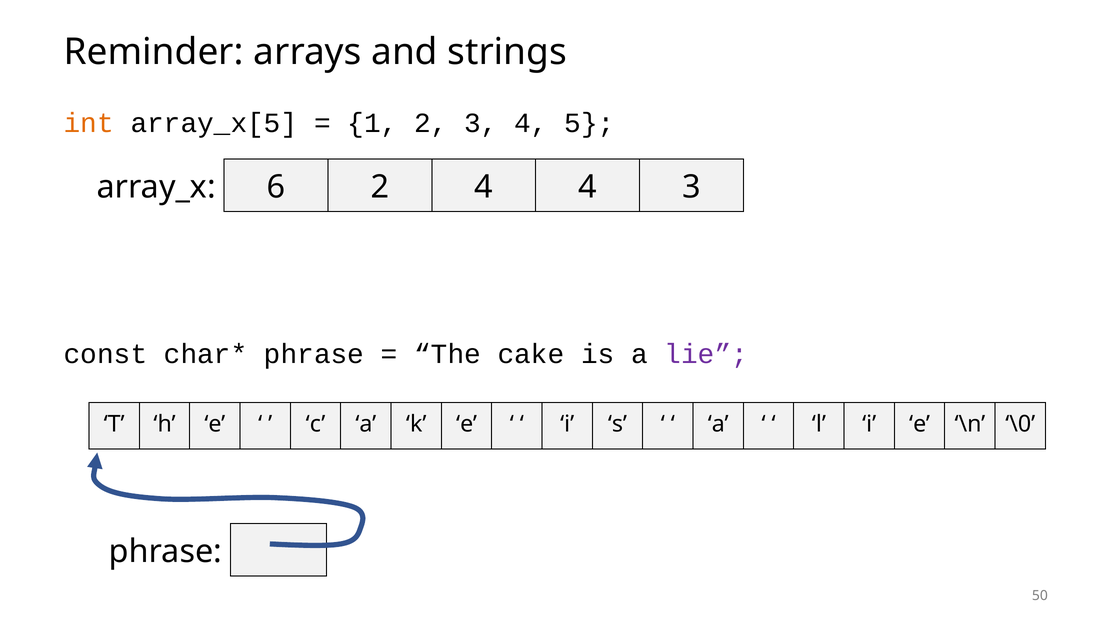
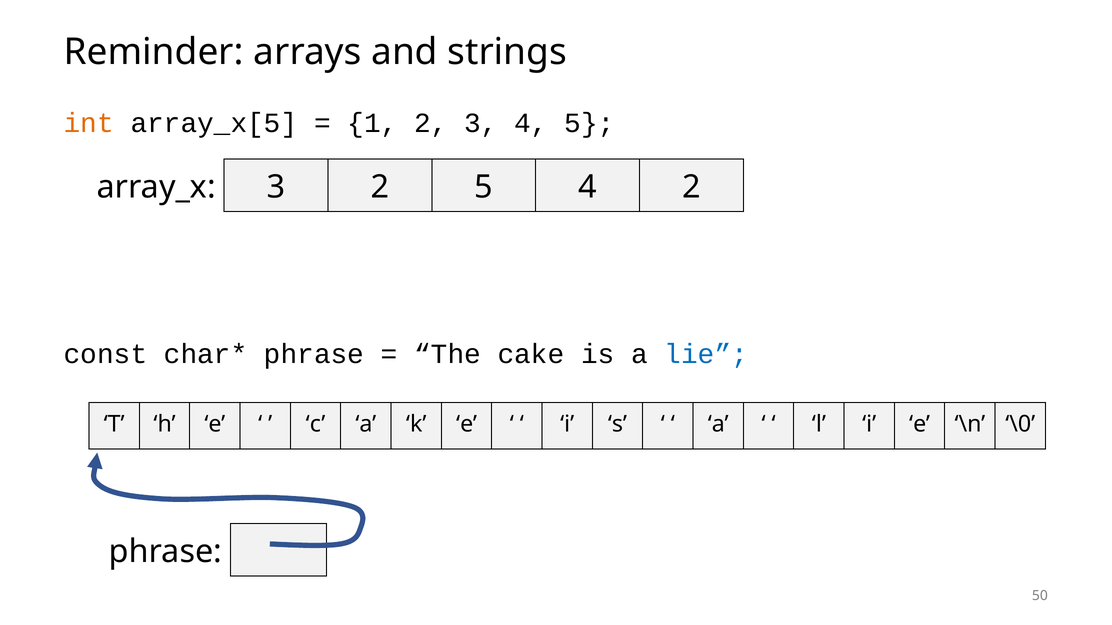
6 at (276, 187): 6 -> 3
2 4: 4 -> 5
4 3: 3 -> 2
lie colour: purple -> blue
